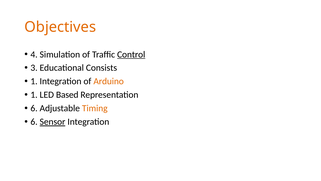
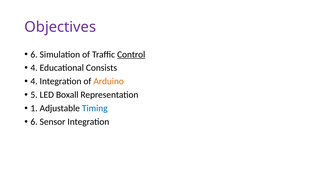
Objectives colour: orange -> purple
4 at (34, 54): 4 -> 6
3 at (34, 68): 3 -> 4
1 at (34, 81): 1 -> 4
1 at (34, 95): 1 -> 5
Based: Based -> Boxall
6 at (34, 108): 6 -> 1
Timing colour: orange -> blue
Sensor underline: present -> none
